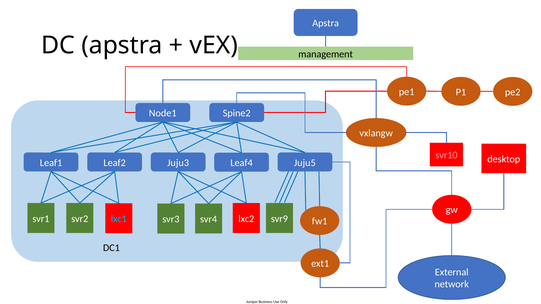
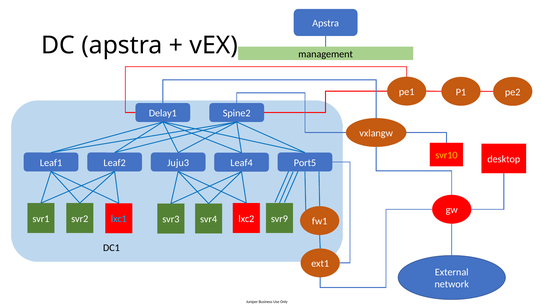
Node1: Node1 -> Delay1
svr10 colour: pink -> yellow
Juju5: Juju5 -> Port5
